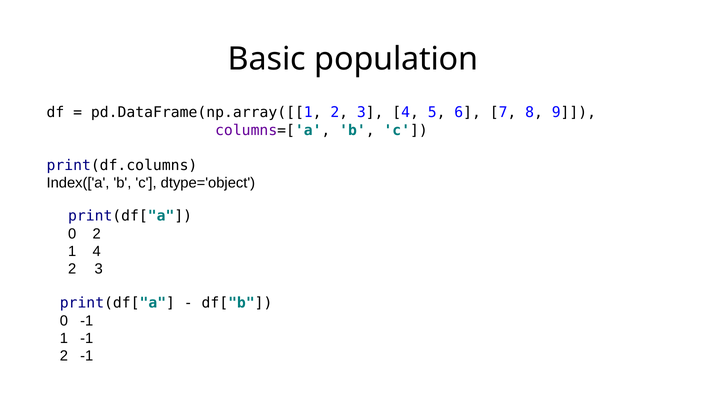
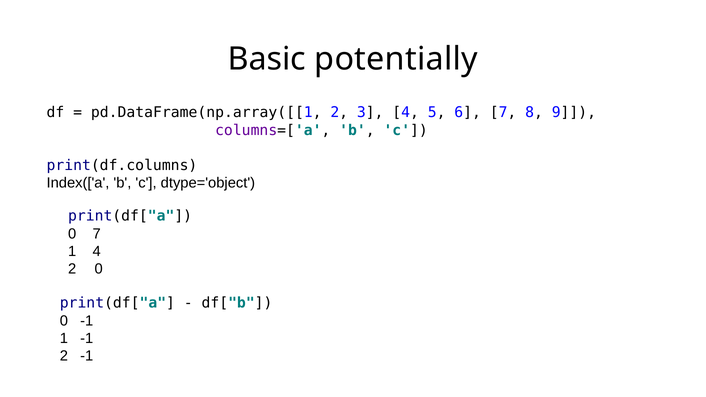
population: population -> potentially
0 2: 2 -> 7
3 at (99, 269): 3 -> 0
